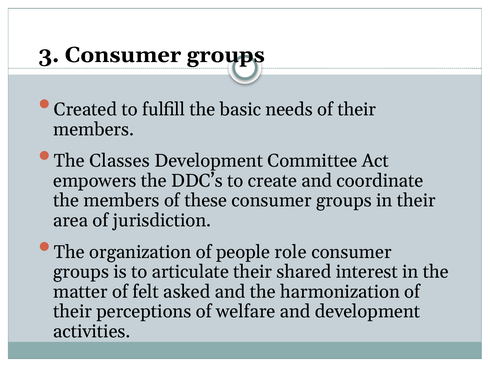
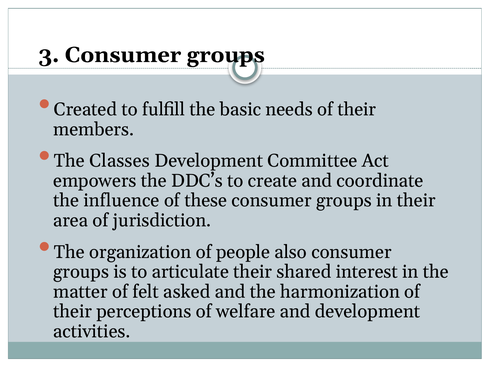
the members: members -> influence
role: role -> also
